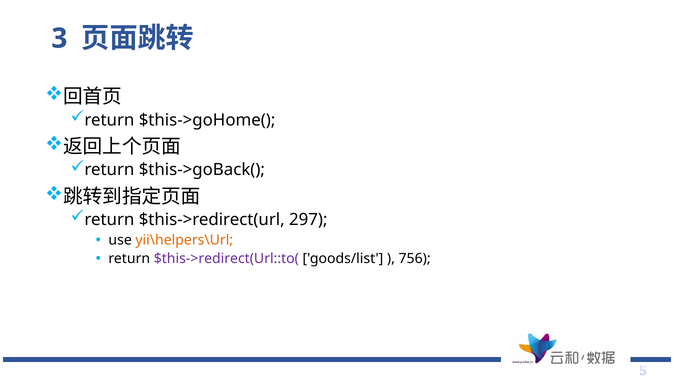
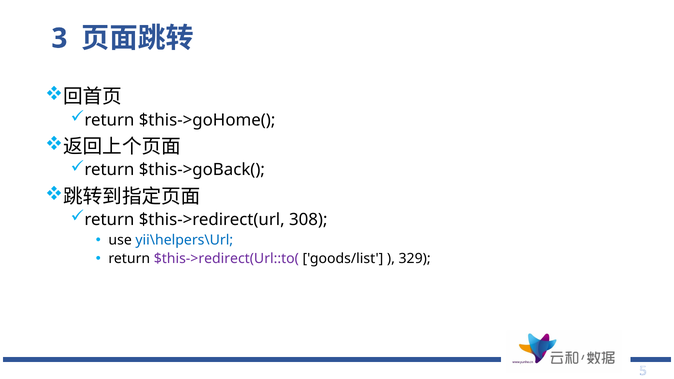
297: 297 -> 308
yii\helpers\Url colour: orange -> blue
756: 756 -> 329
